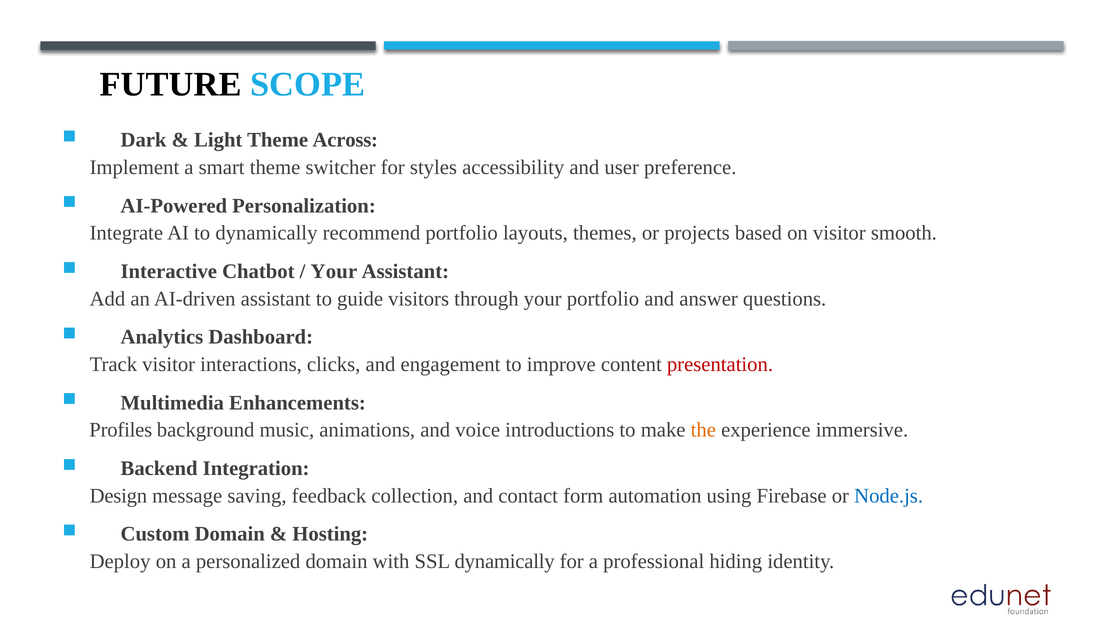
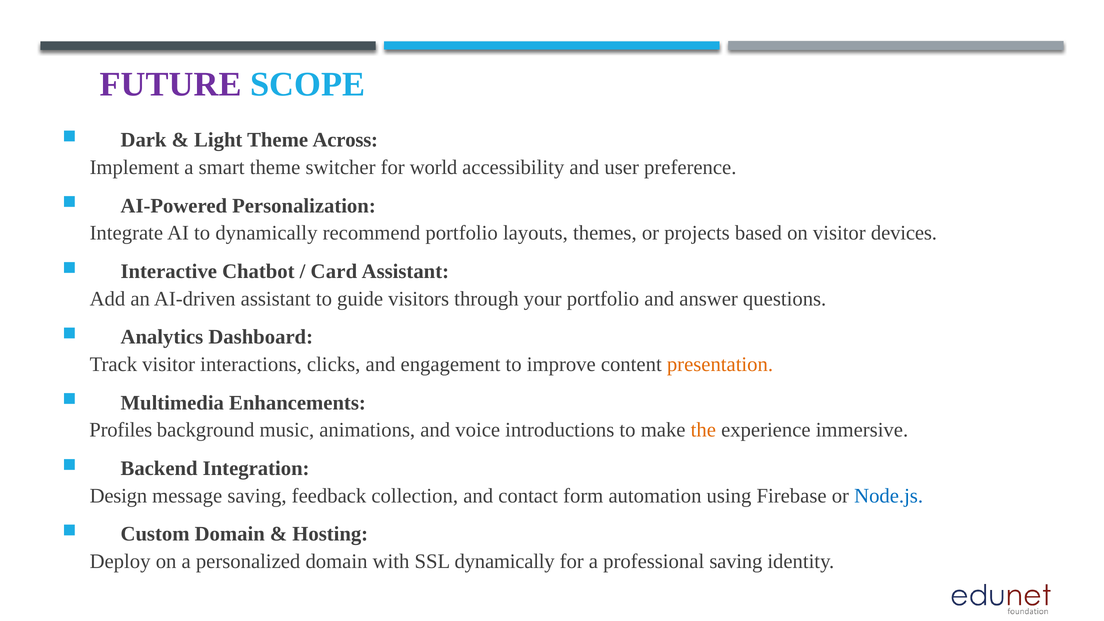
FUTURE colour: black -> purple
styles: styles -> world
smooth: smooth -> devices
Your at (334, 271): Your -> Card
presentation colour: red -> orange
professional hiding: hiding -> saving
